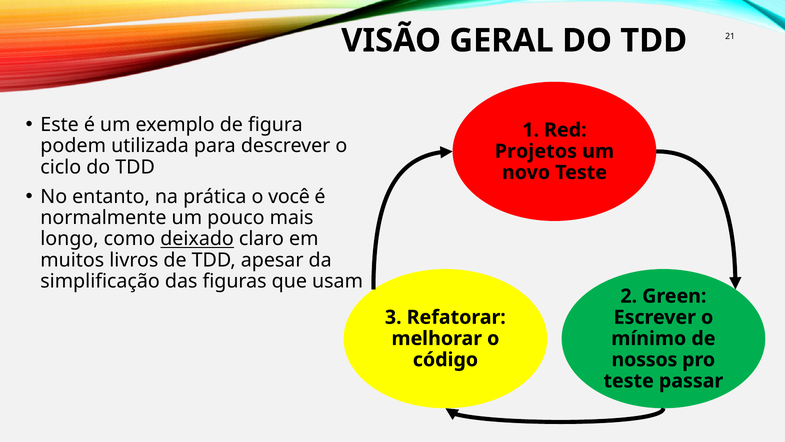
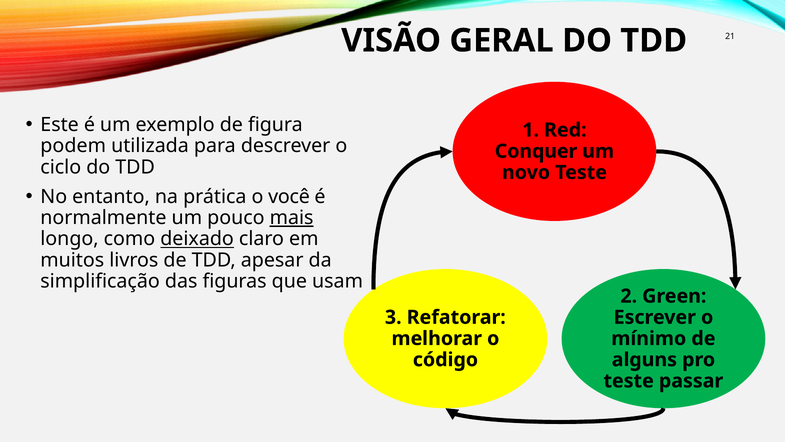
Projetos: Projetos -> Conquer
mais underline: none -> present
nossos: nossos -> alguns
